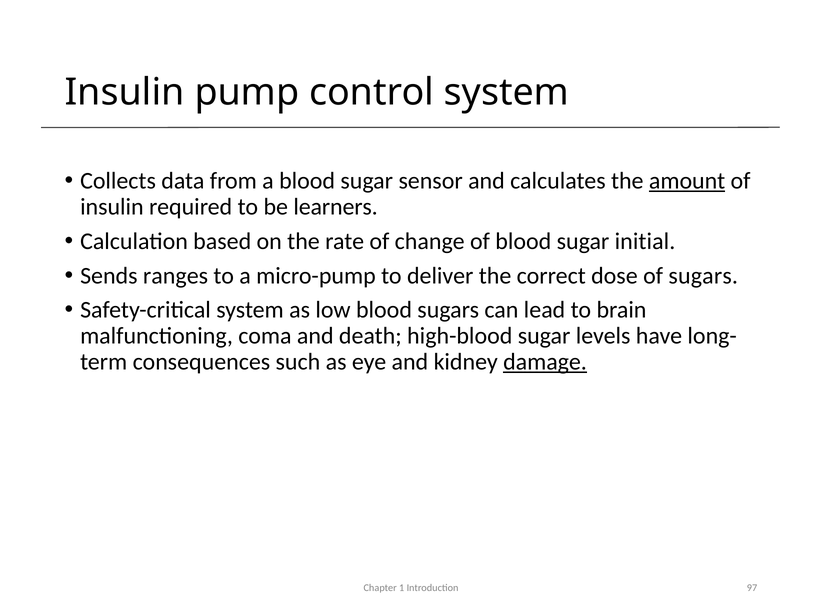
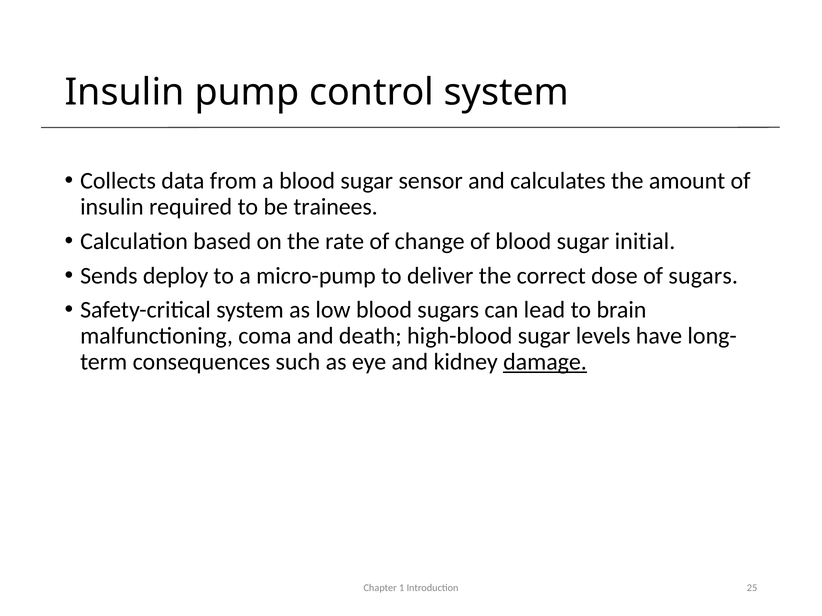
amount underline: present -> none
learners: learners -> trainees
ranges: ranges -> deploy
97: 97 -> 25
